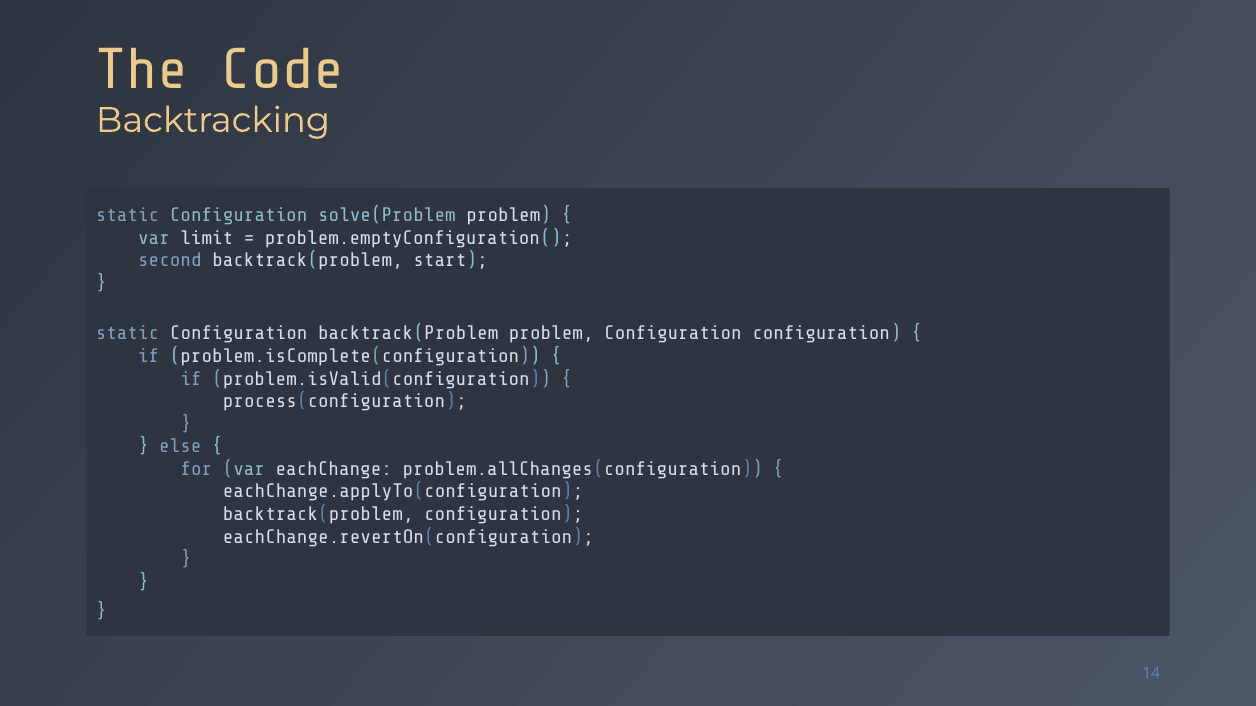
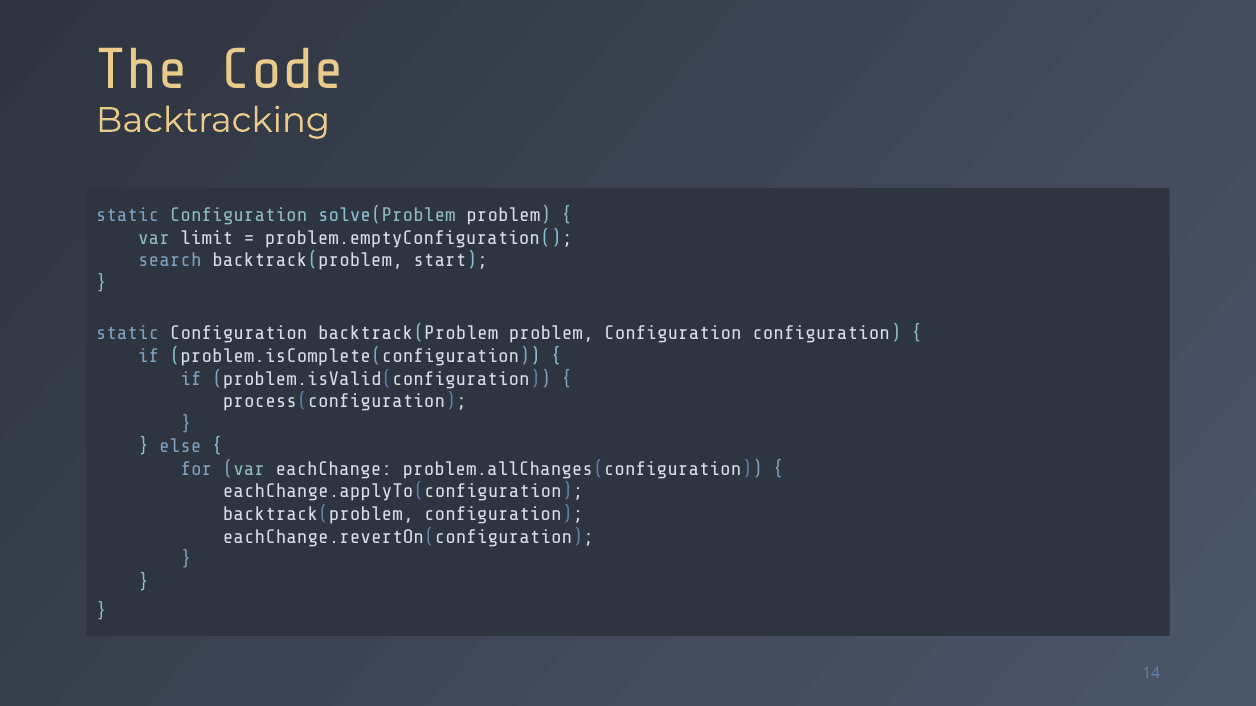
second: second -> search
